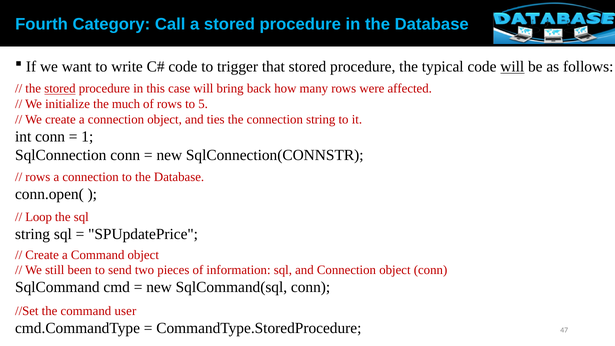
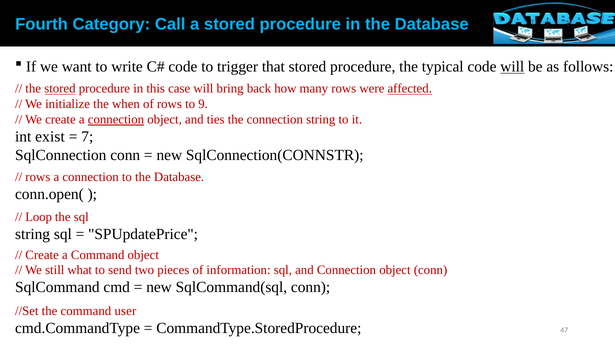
affected underline: none -> present
much: much -> when
5: 5 -> 9
connection at (116, 120) underline: none -> present
int conn: conn -> exist
1: 1 -> 7
been: been -> what
